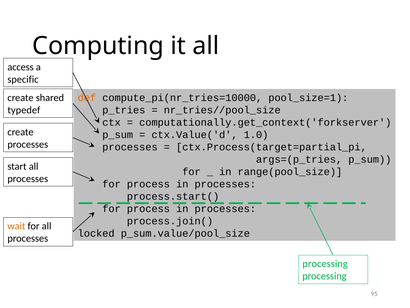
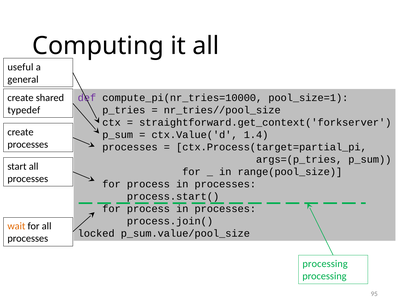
access: access -> useful
specific: specific -> general
def colour: orange -> purple
computationally.get_context('forkserver: computationally.get_context('forkserver -> straightforward.get_context('forkserver
1.0: 1.0 -> 1.4
